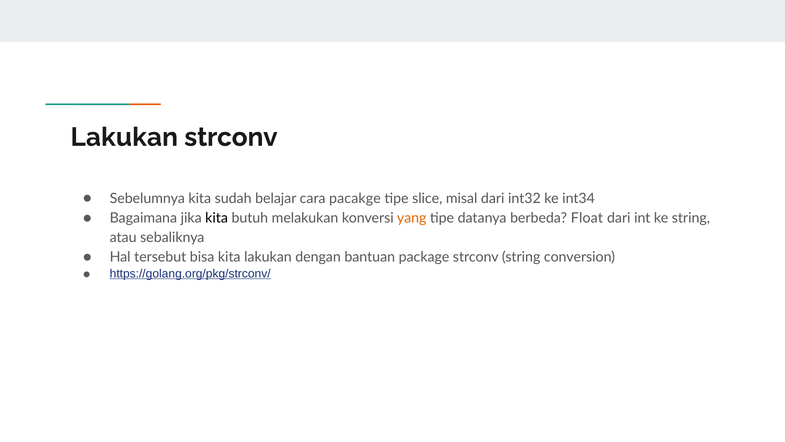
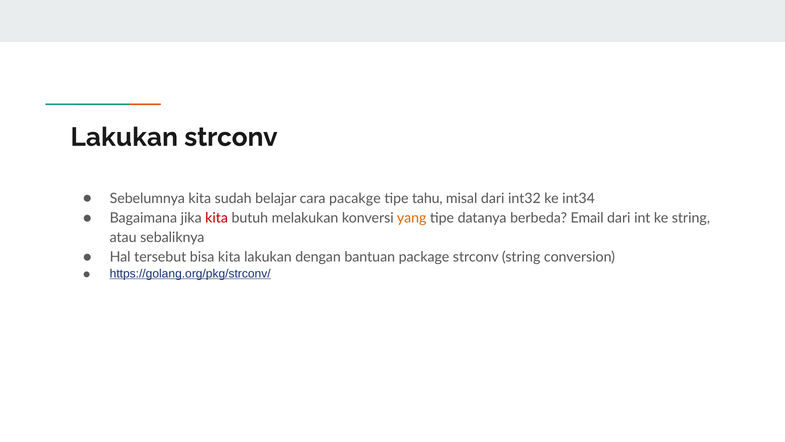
slice: slice -> tahu
kita at (217, 218) colour: black -> red
Float: Float -> Email
